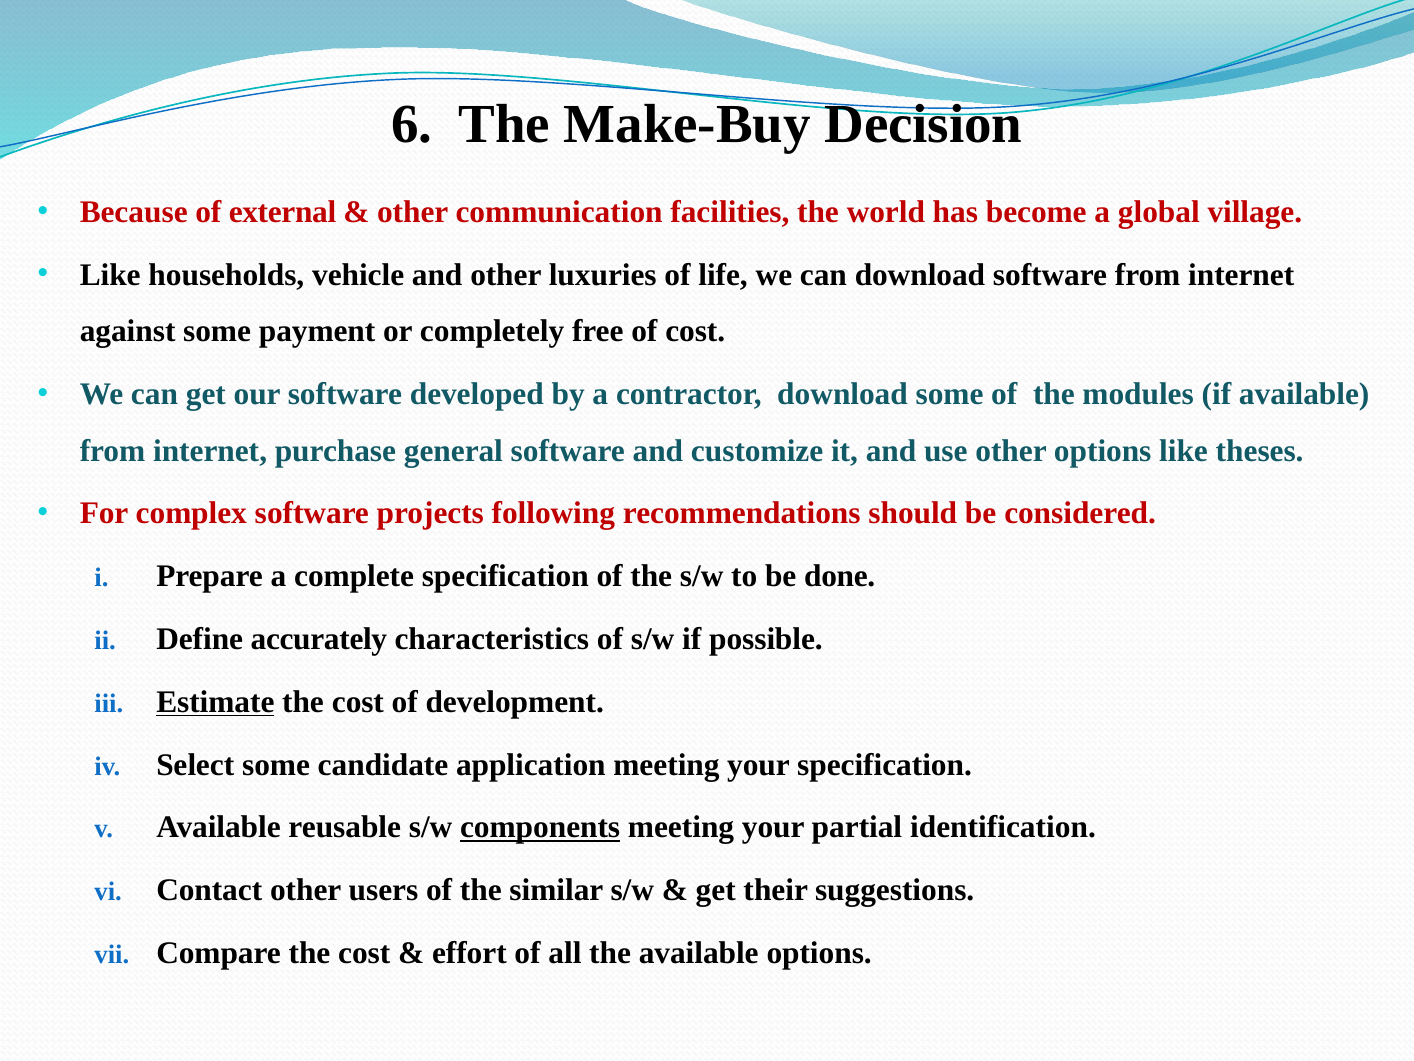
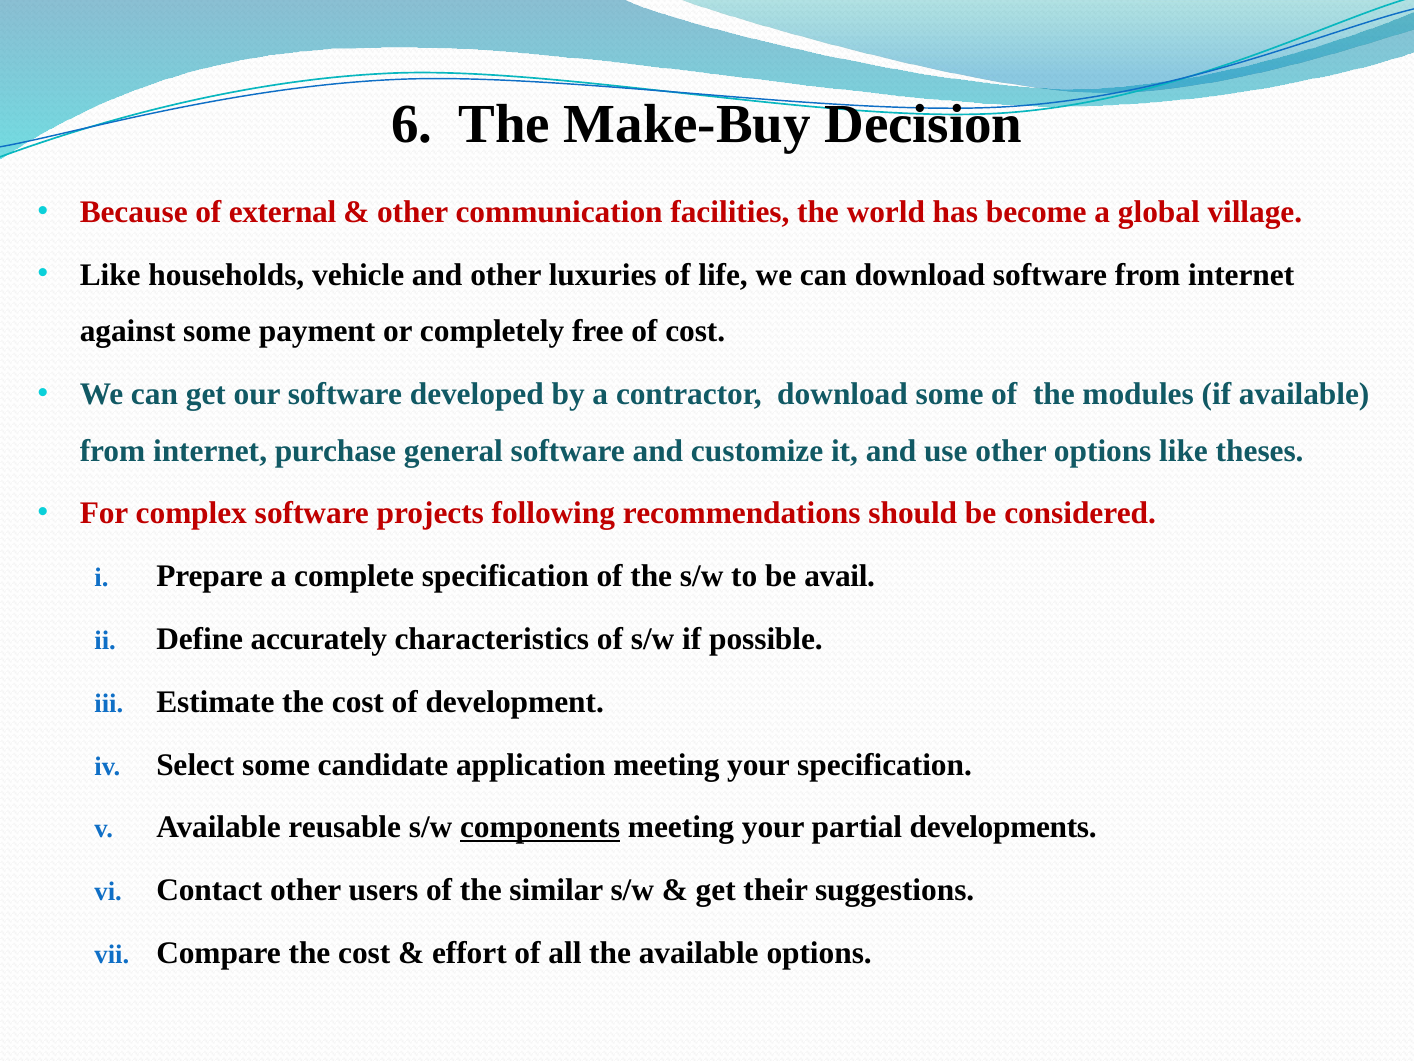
done: done -> avail
Estimate underline: present -> none
identification: identification -> developments
